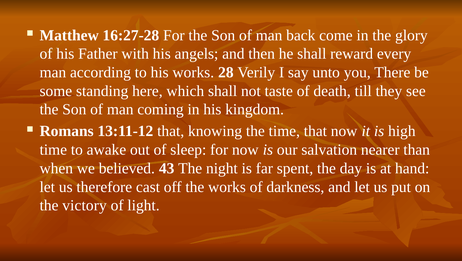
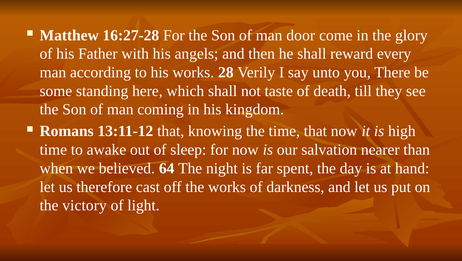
back: back -> door
43: 43 -> 64
